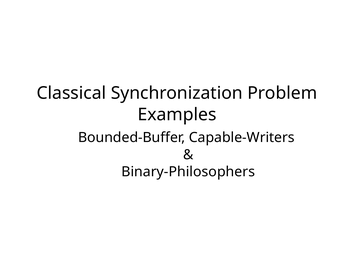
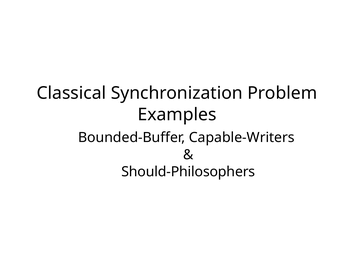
Binary-Philosophers: Binary-Philosophers -> Should-Philosophers
